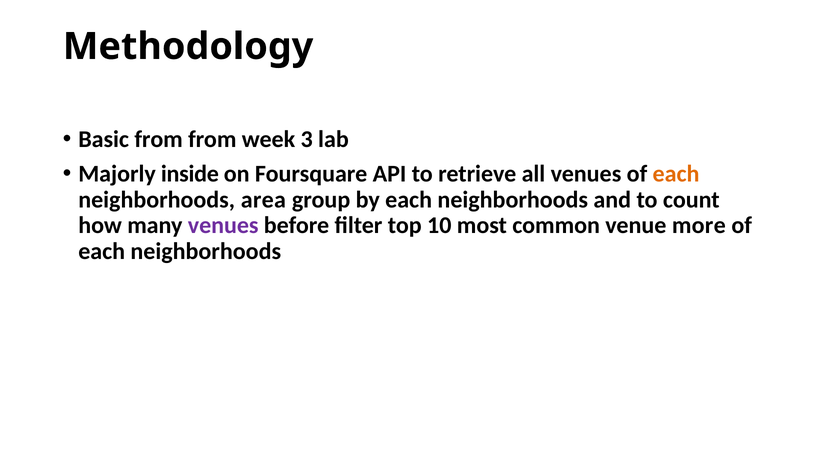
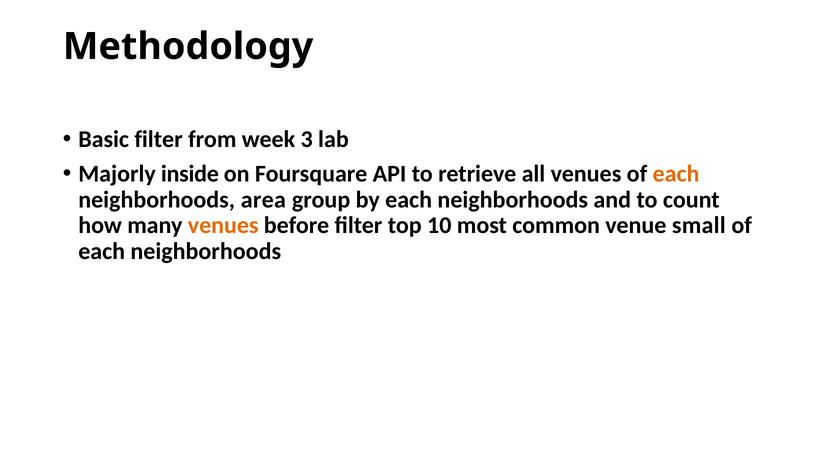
Basic from: from -> filter
venues at (223, 226) colour: purple -> orange
more: more -> small
